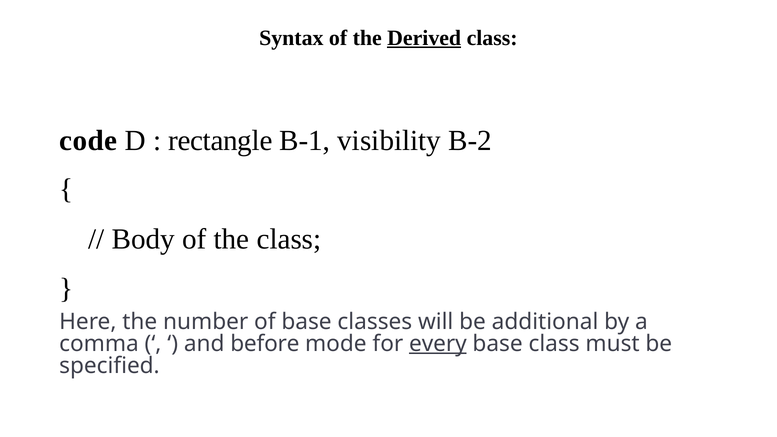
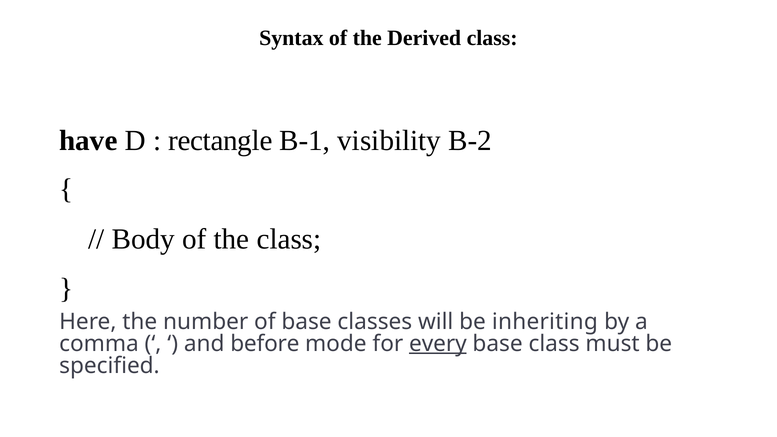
Derived underline: present -> none
code: code -> have
additional: additional -> inheriting
